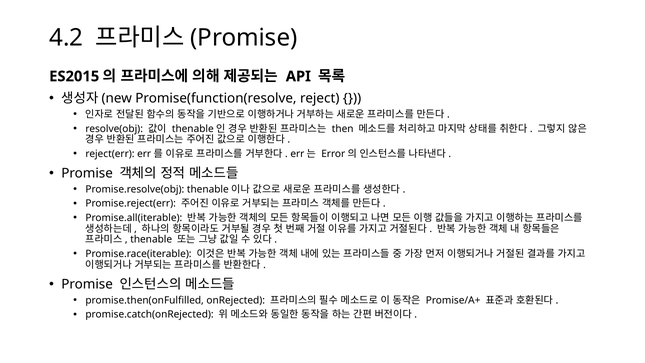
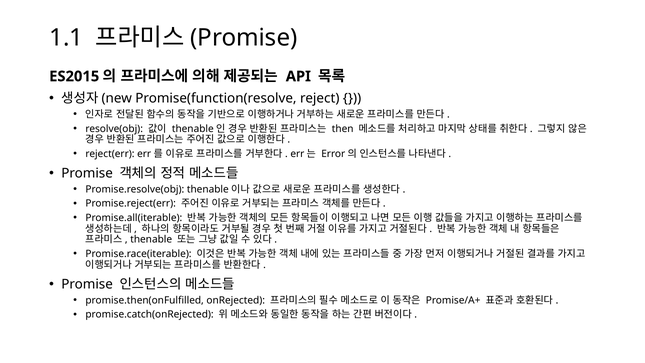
4.2: 4.2 -> 1.1
